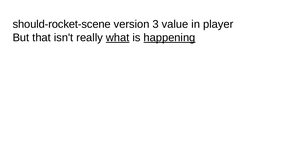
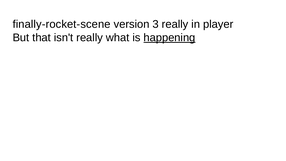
should-rocket-scene: should-rocket-scene -> finally-rocket-scene
3 value: value -> really
what underline: present -> none
